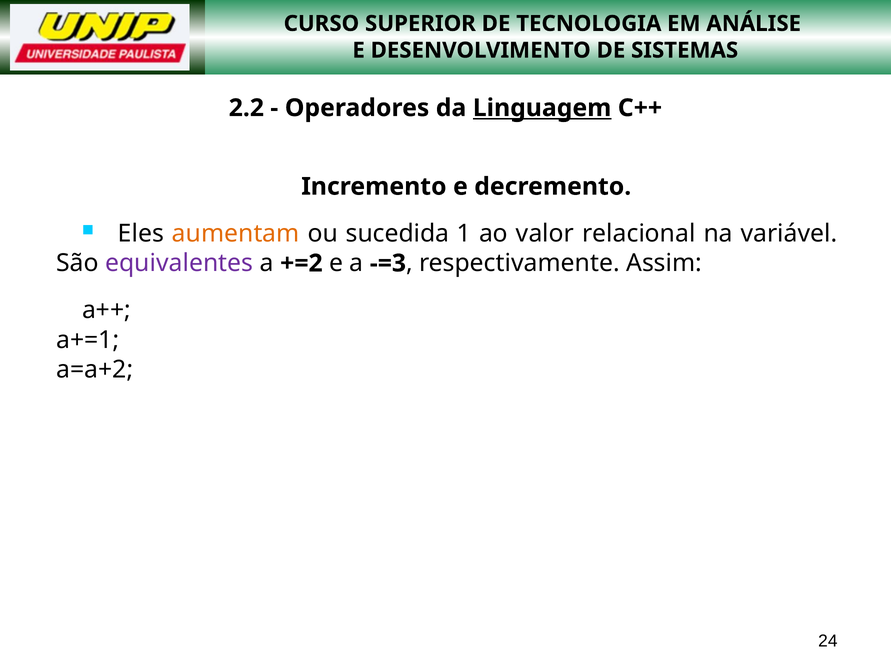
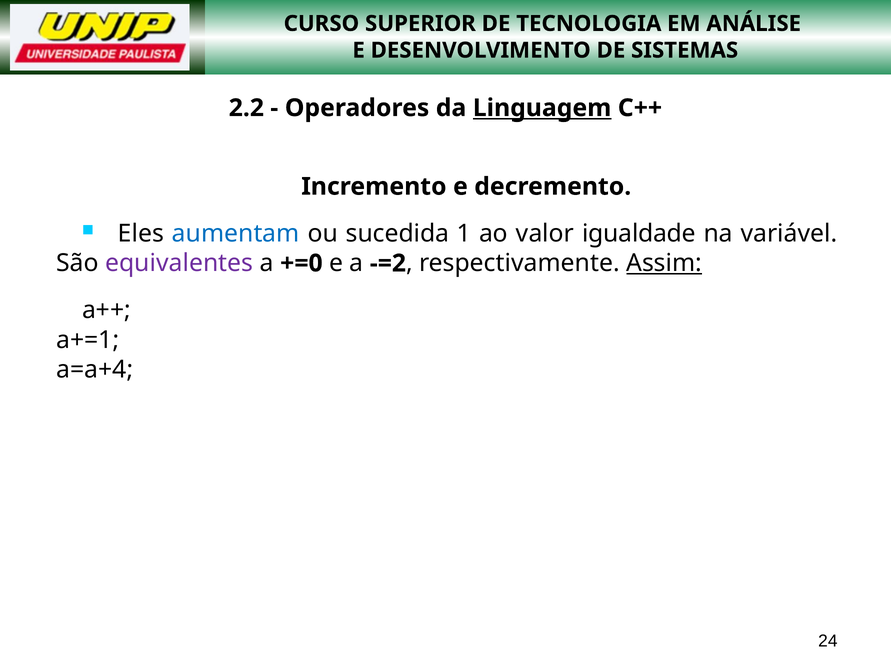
aumentam colour: orange -> blue
relacional: relacional -> igualdade
+=2: +=2 -> +=0
-=3: -=3 -> -=2
Assim underline: none -> present
a=a+2: a=a+2 -> a=a+4
